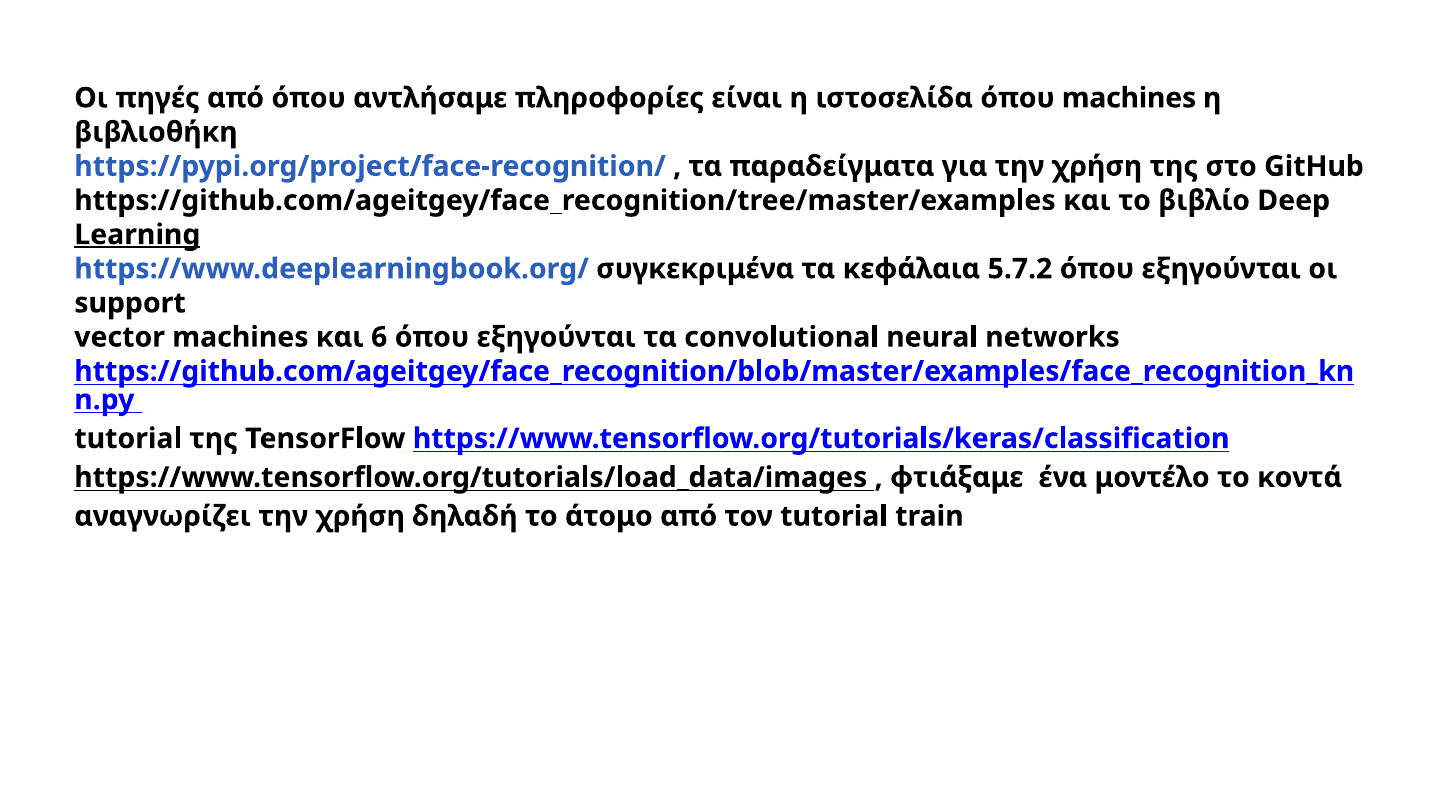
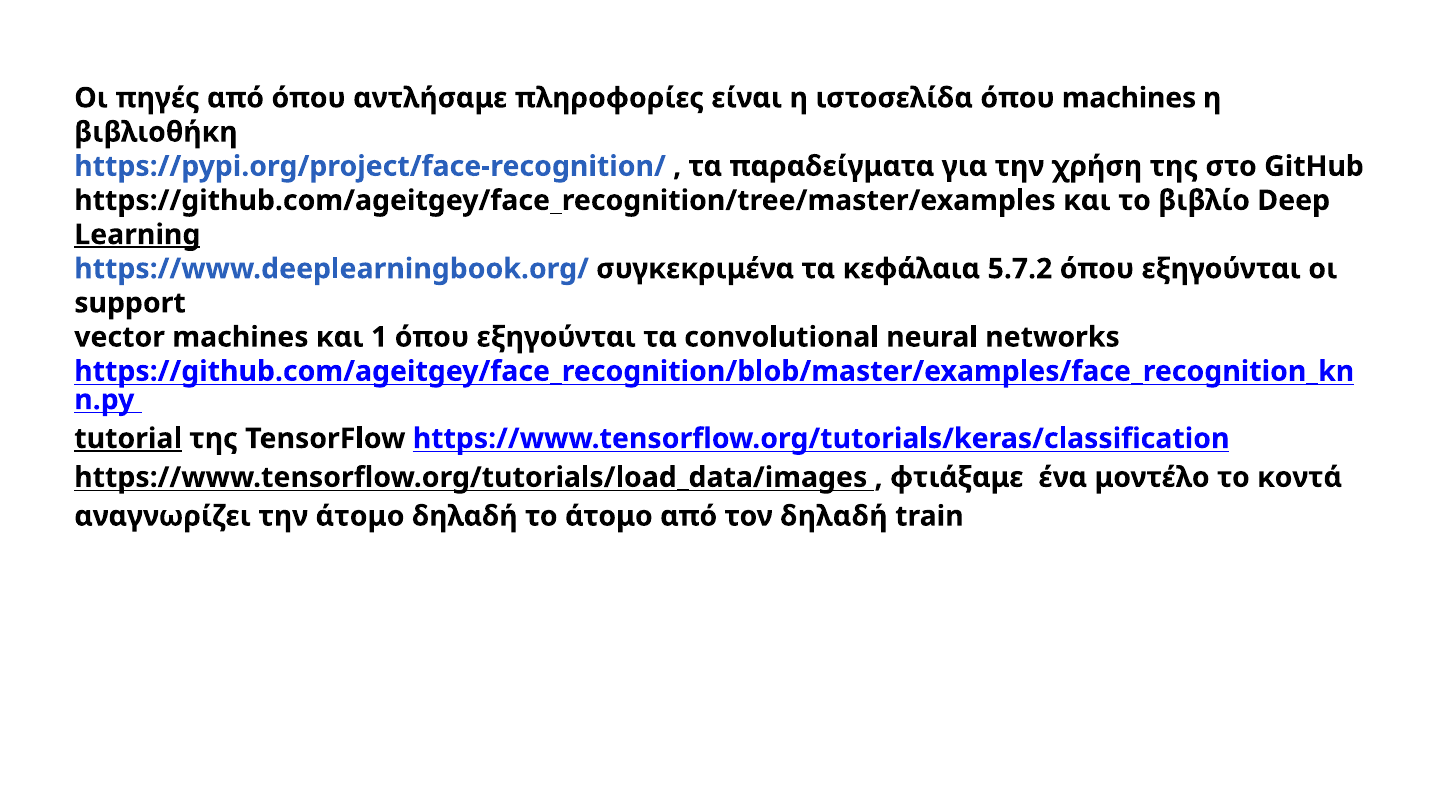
6: 6 -> 1
tutorial at (128, 439) underline: none -> present
αναγνωρίζει την χρήση: χρήση -> άτομο
τον tutorial: tutorial -> δηλαδή
